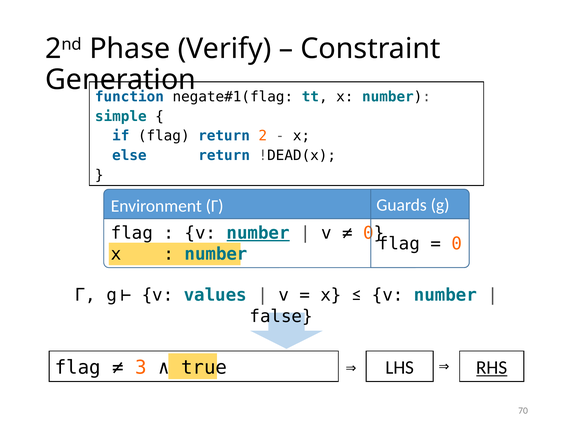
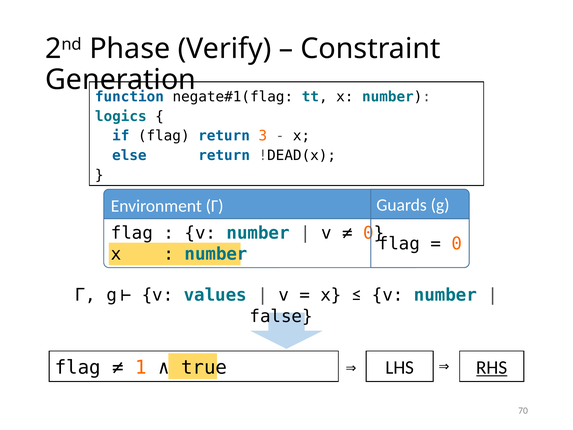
simple: simple -> logics
2: 2 -> 3
number at (258, 233) underline: present -> none
3: 3 -> 1
